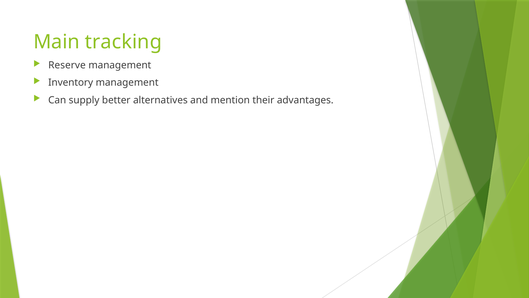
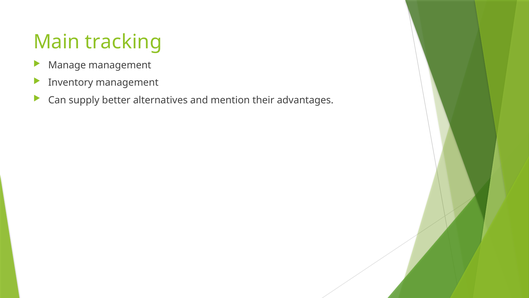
Reserve: Reserve -> Manage
